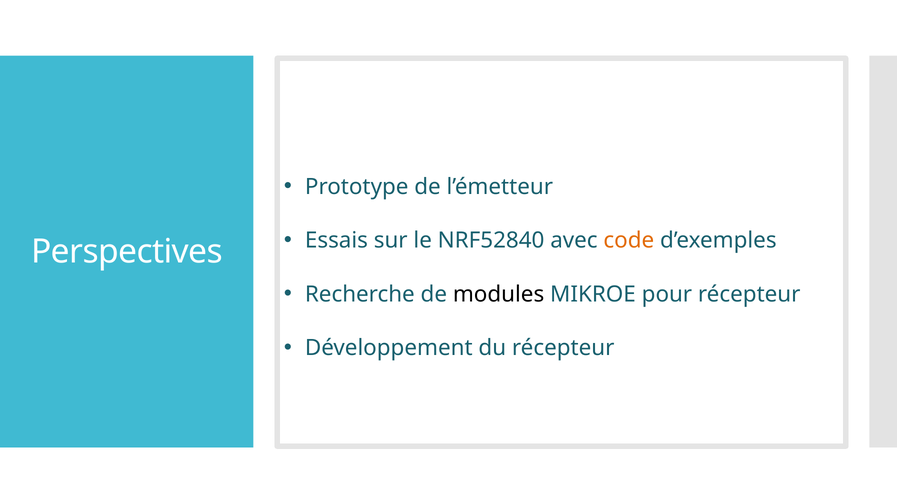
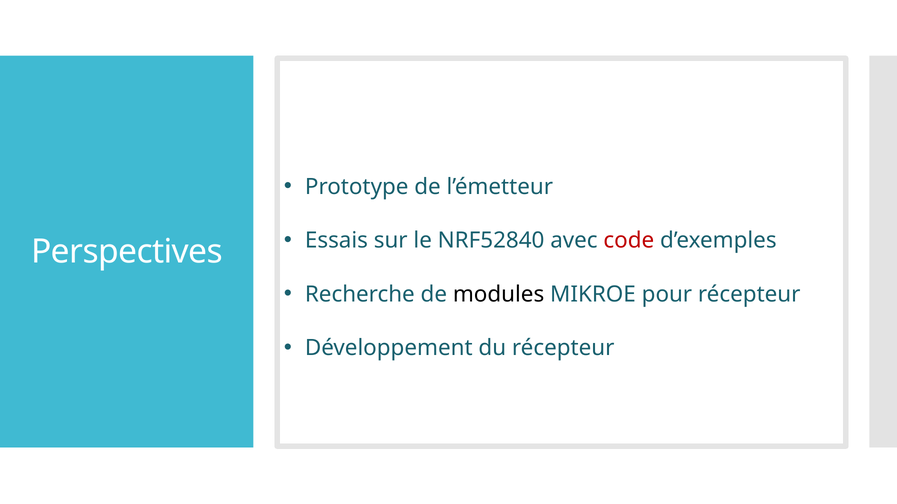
code colour: orange -> red
